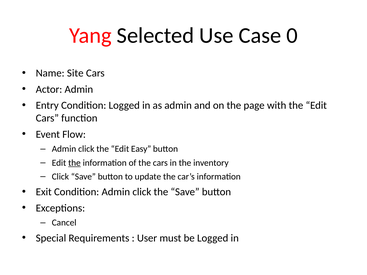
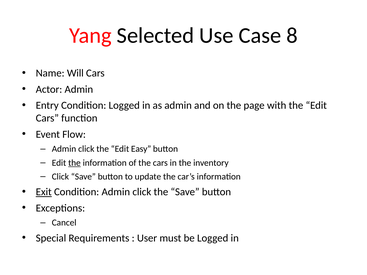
0: 0 -> 8
Site: Site -> Will
Exit underline: none -> present
